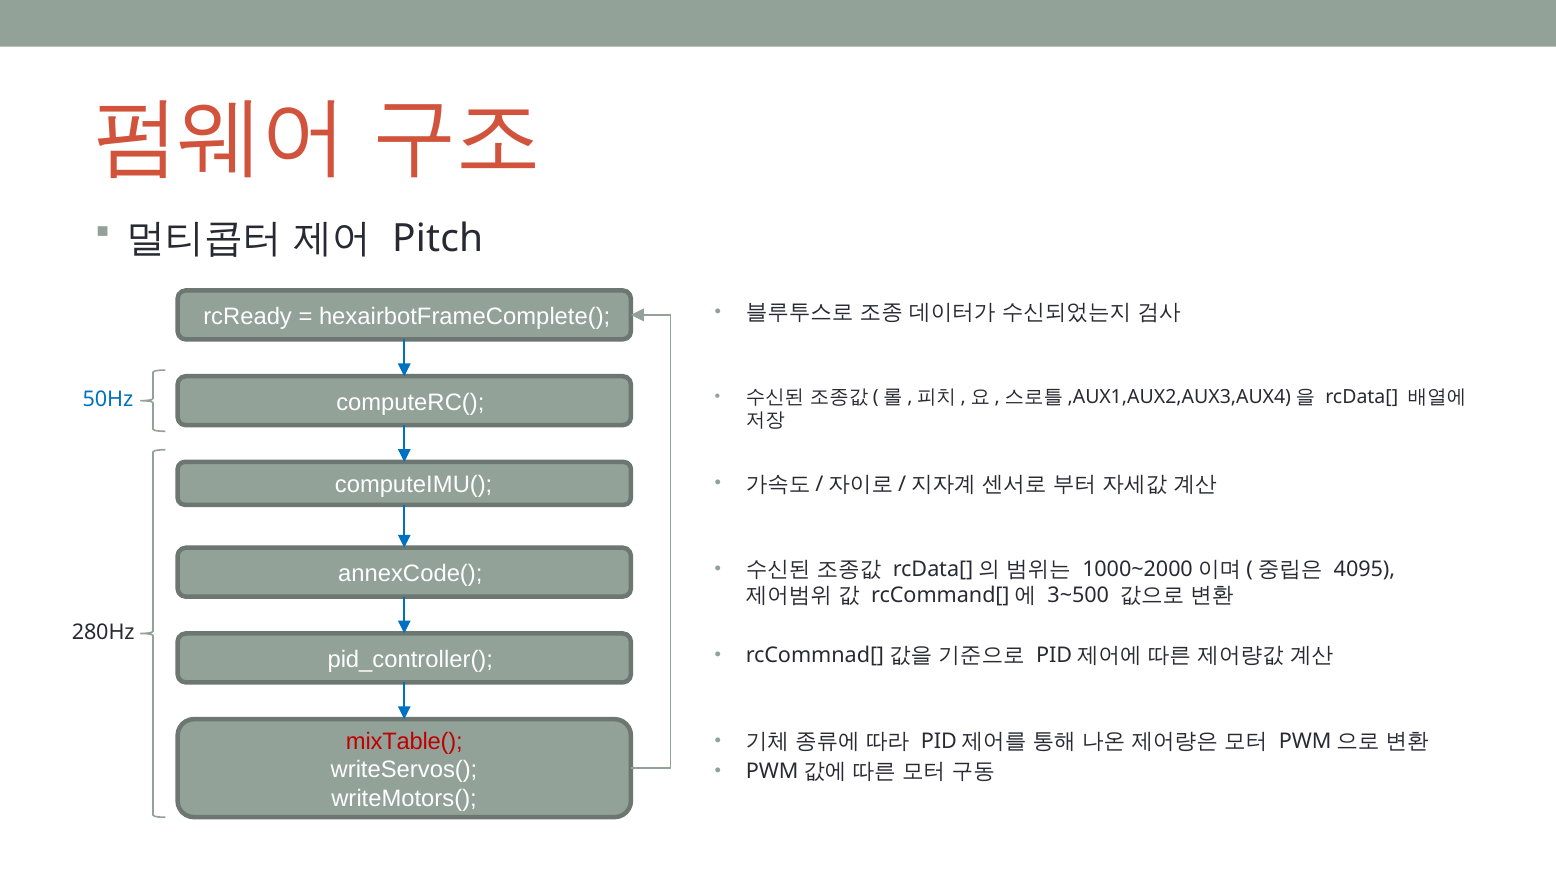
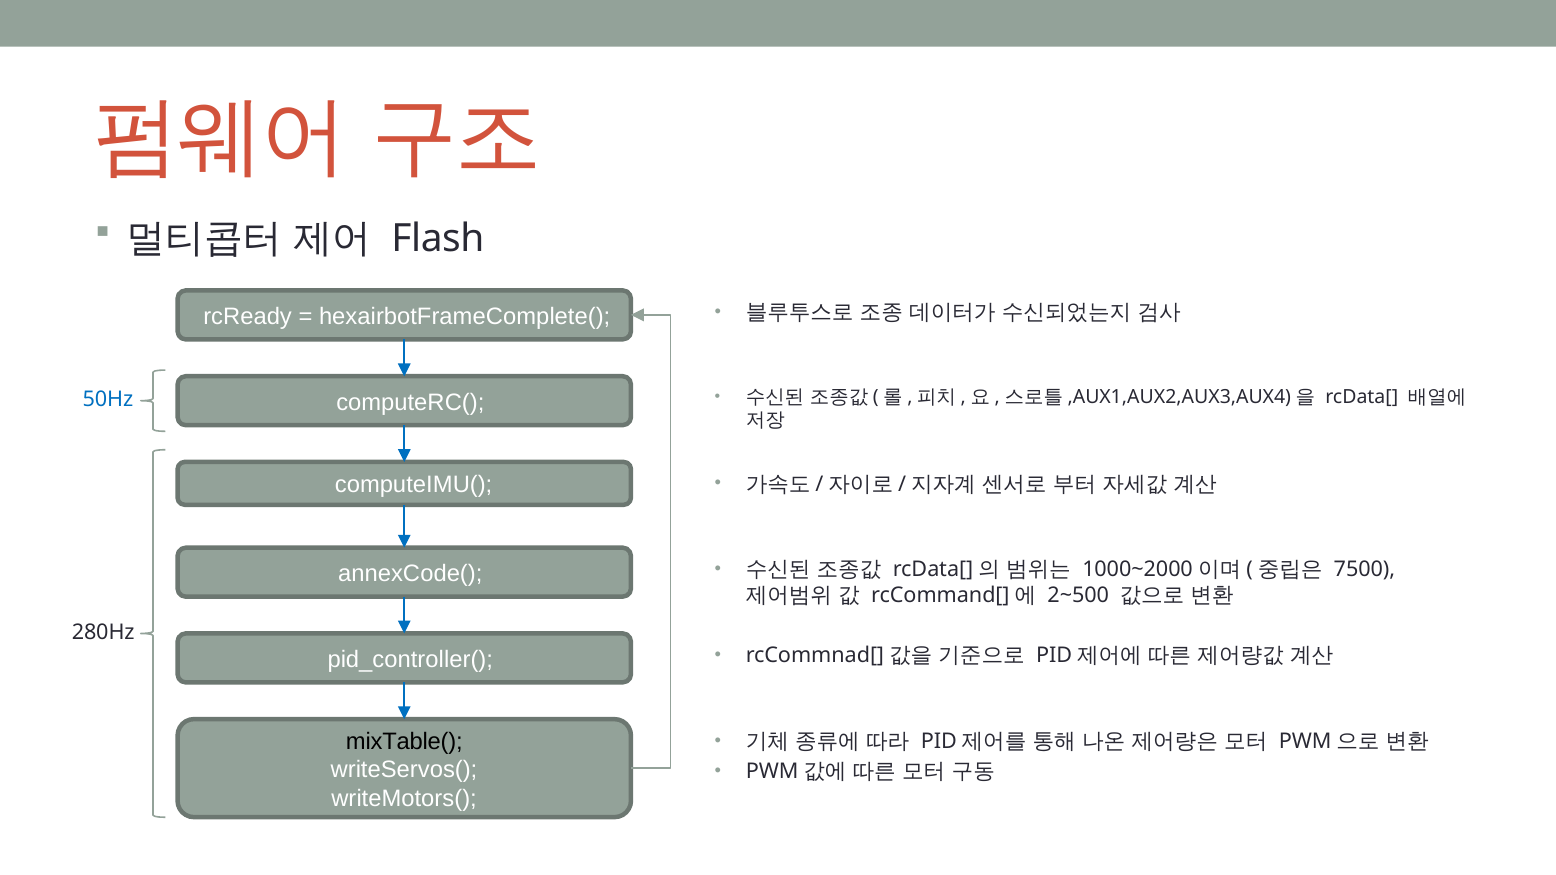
Pitch: Pitch -> Flash
4095: 4095 -> 7500
3~500: 3~500 -> 2~500
mixTable( colour: red -> black
